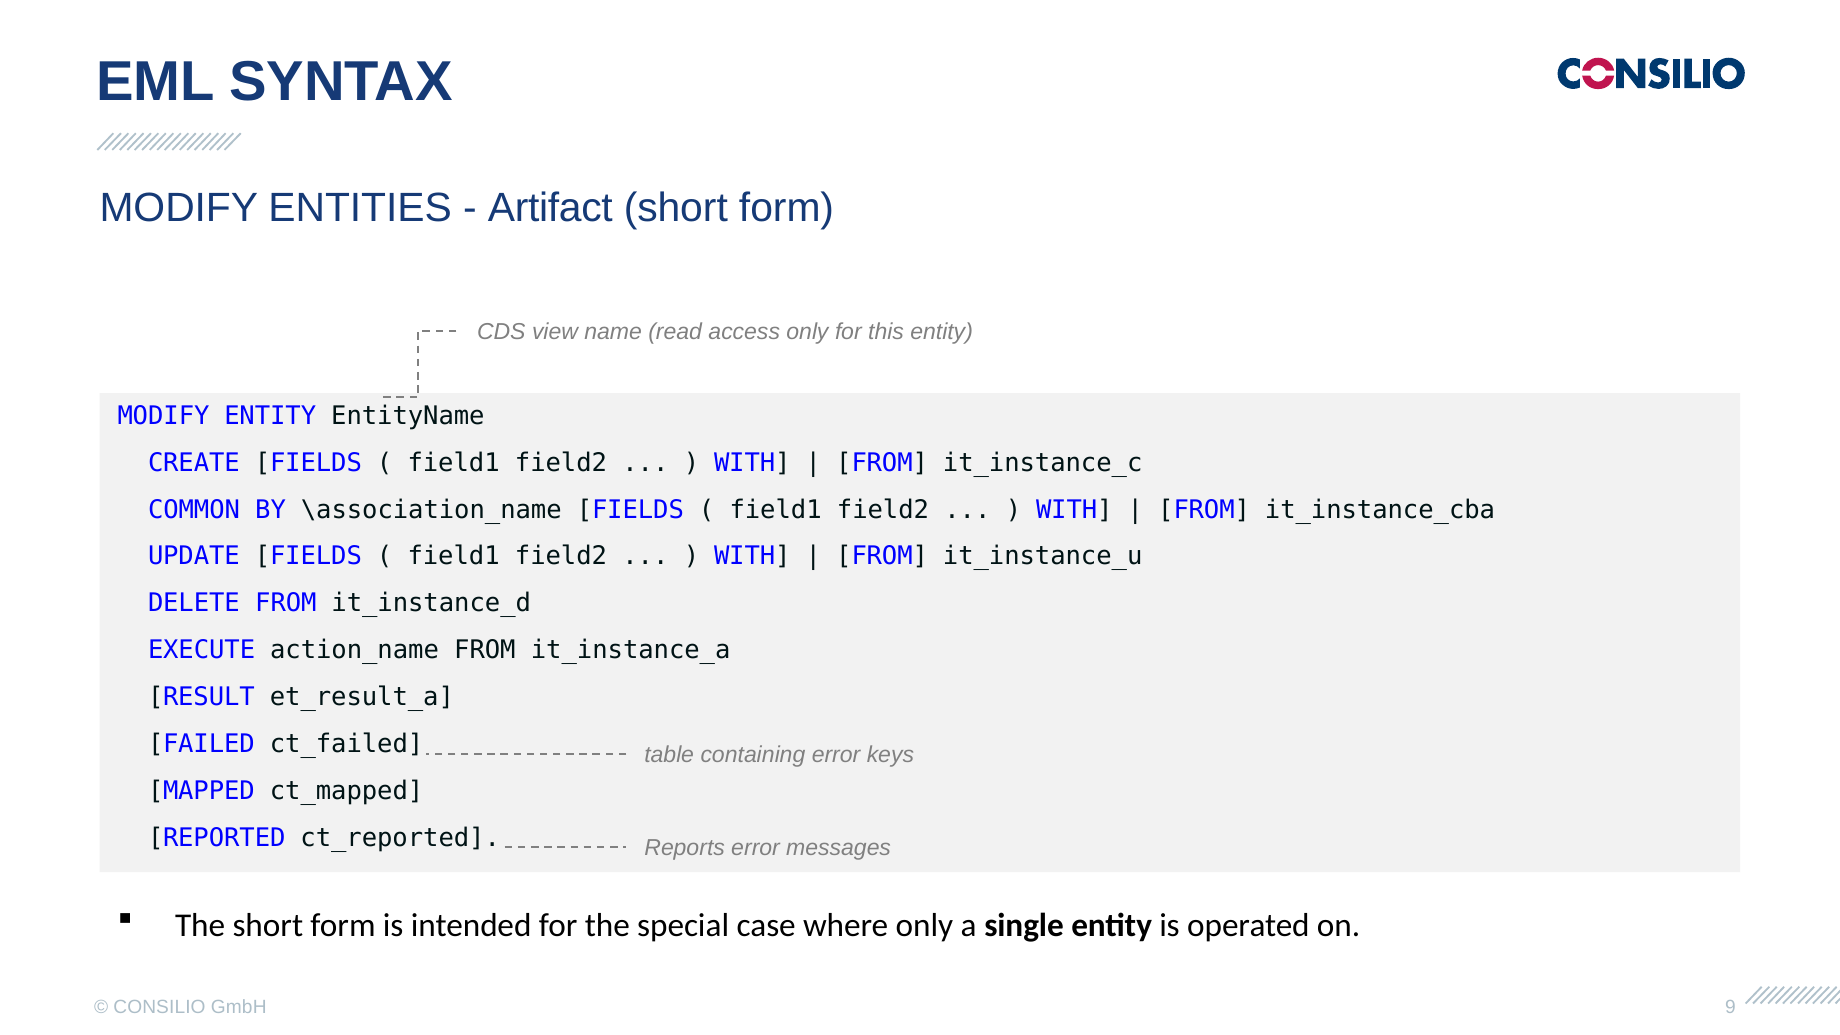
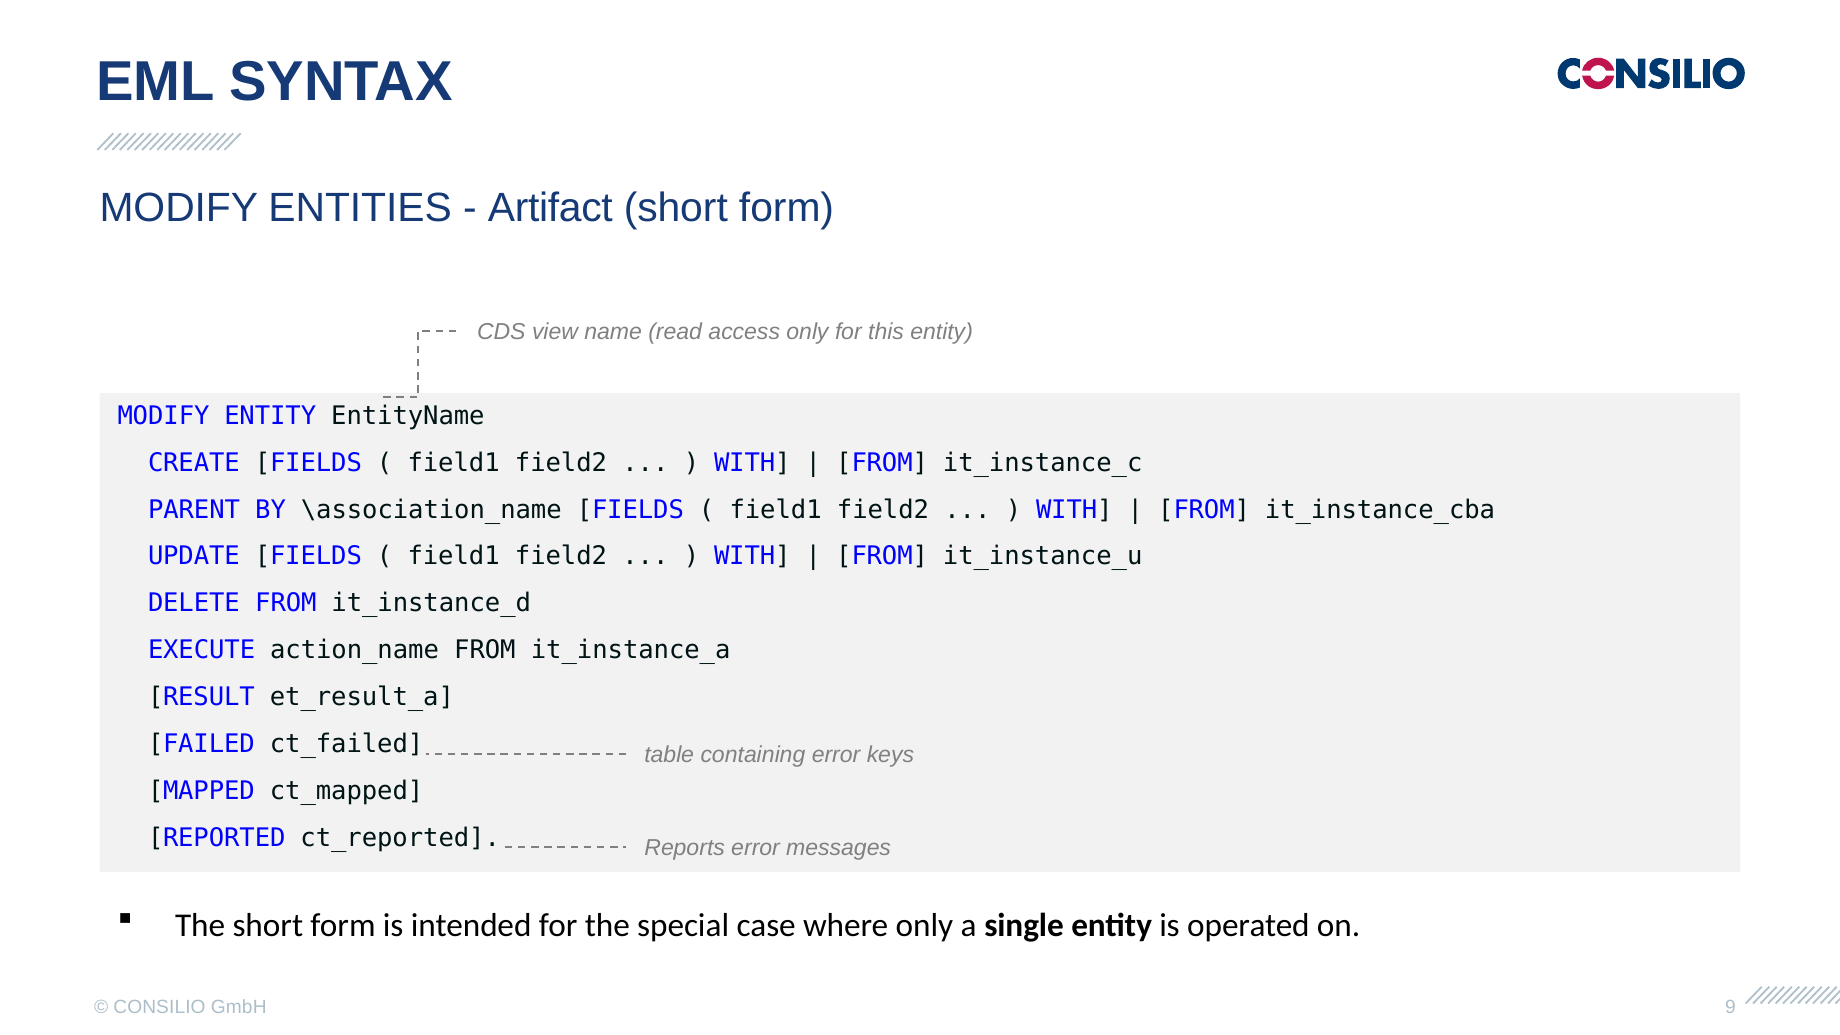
COMMON: COMMON -> PARENT
